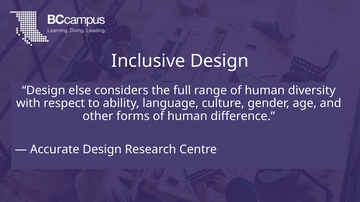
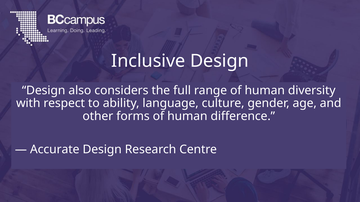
else: else -> also
